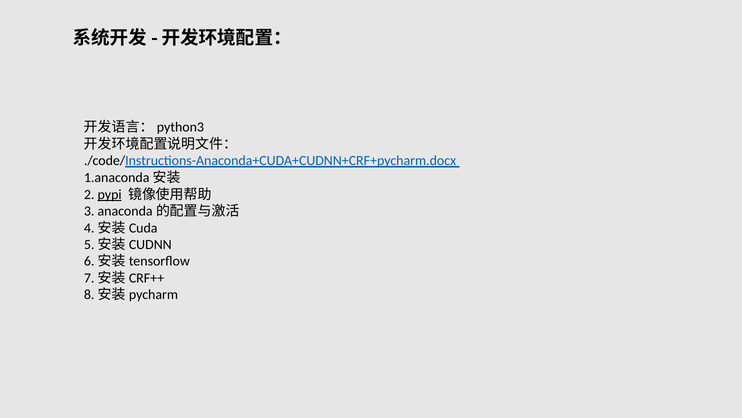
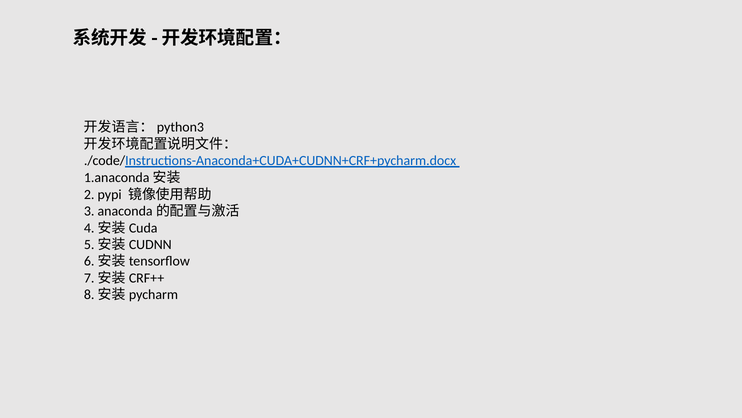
pypi underline: present -> none
